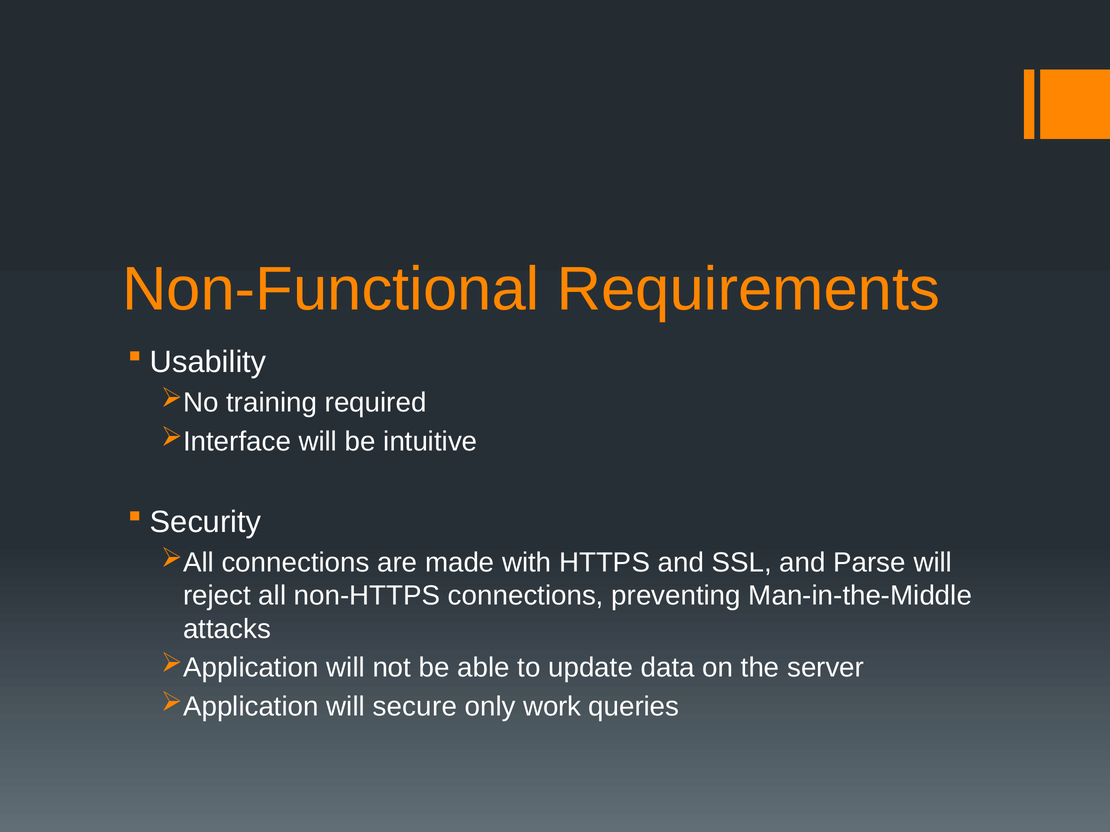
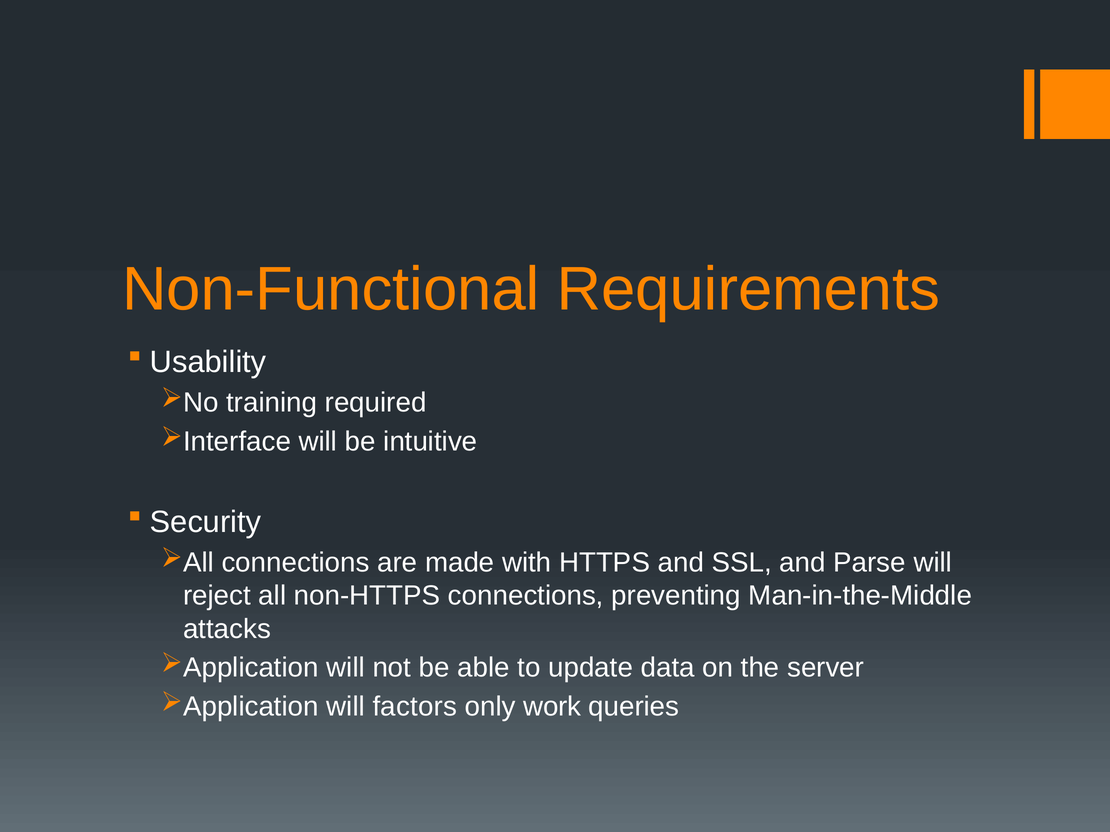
secure: secure -> factors
